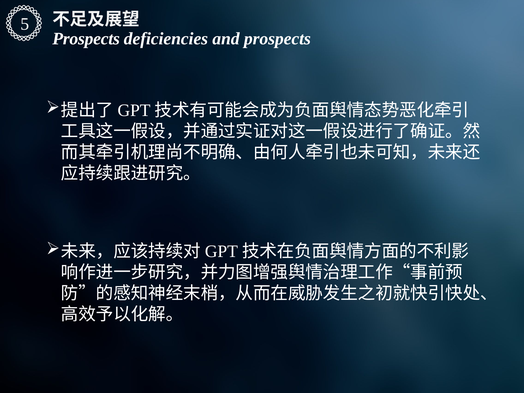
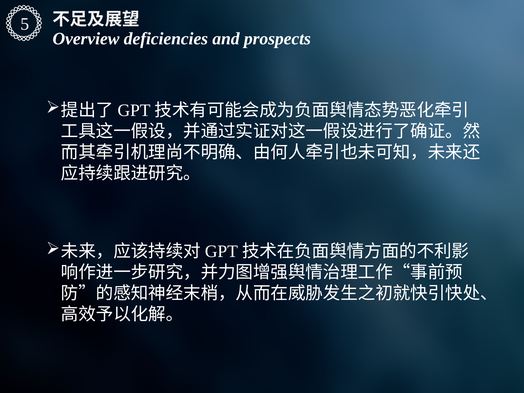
Prospects at (86, 39): Prospects -> Overview
